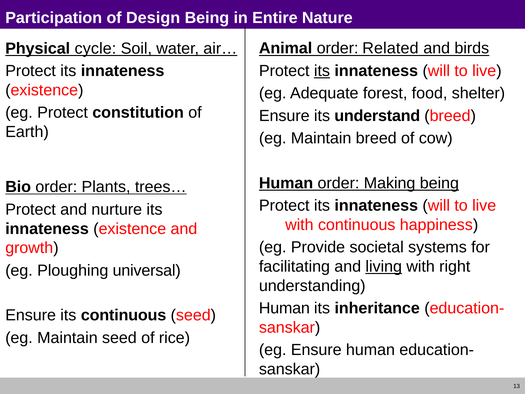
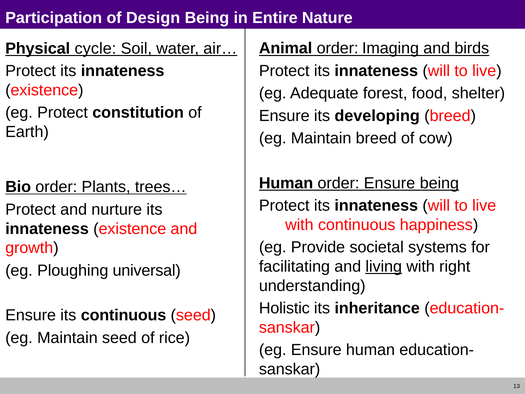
Related: Related -> Imaging
its at (322, 71) underline: present -> none
understand: understand -> developing
order Making: Making -> Ensure
Human at (284, 308): Human -> Holistic
